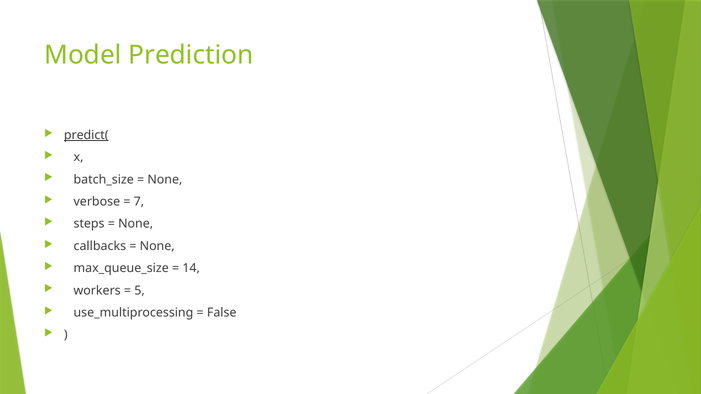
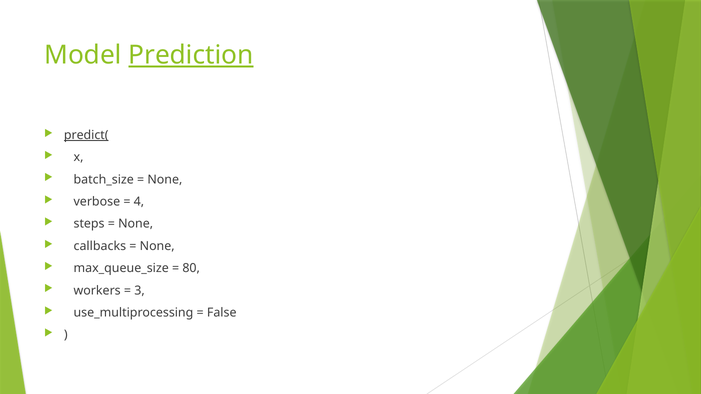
Prediction underline: none -> present
7: 7 -> 4
14: 14 -> 80
5: 5 -> 3
